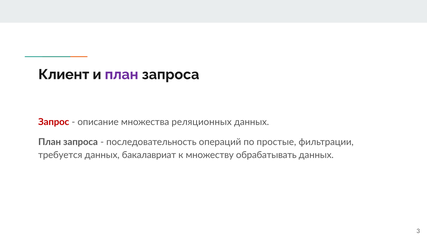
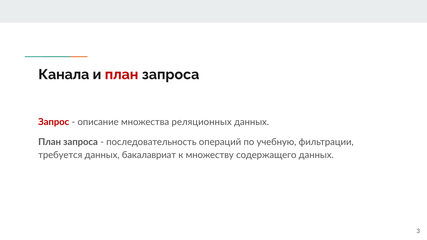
Клиент: Клиент -> Канала
план at (122, 75) colour: purple -> red
простые: простые -> учебную
обрабатывать: обрабатывать -> содержащего
